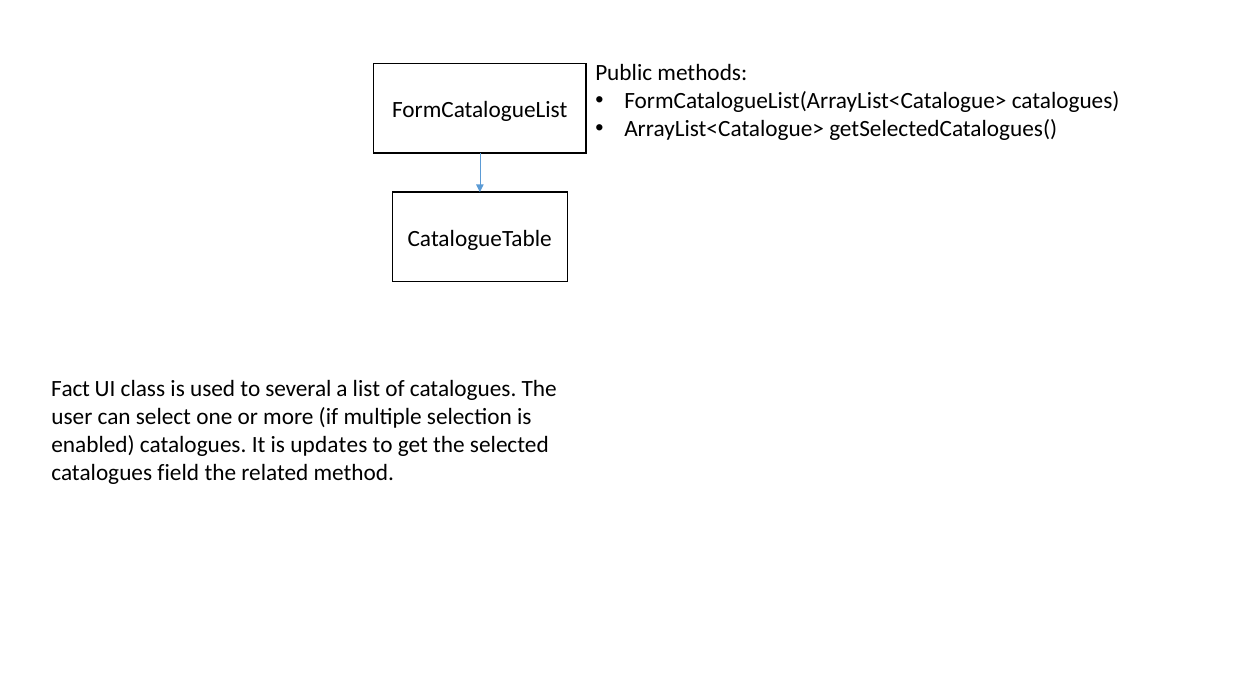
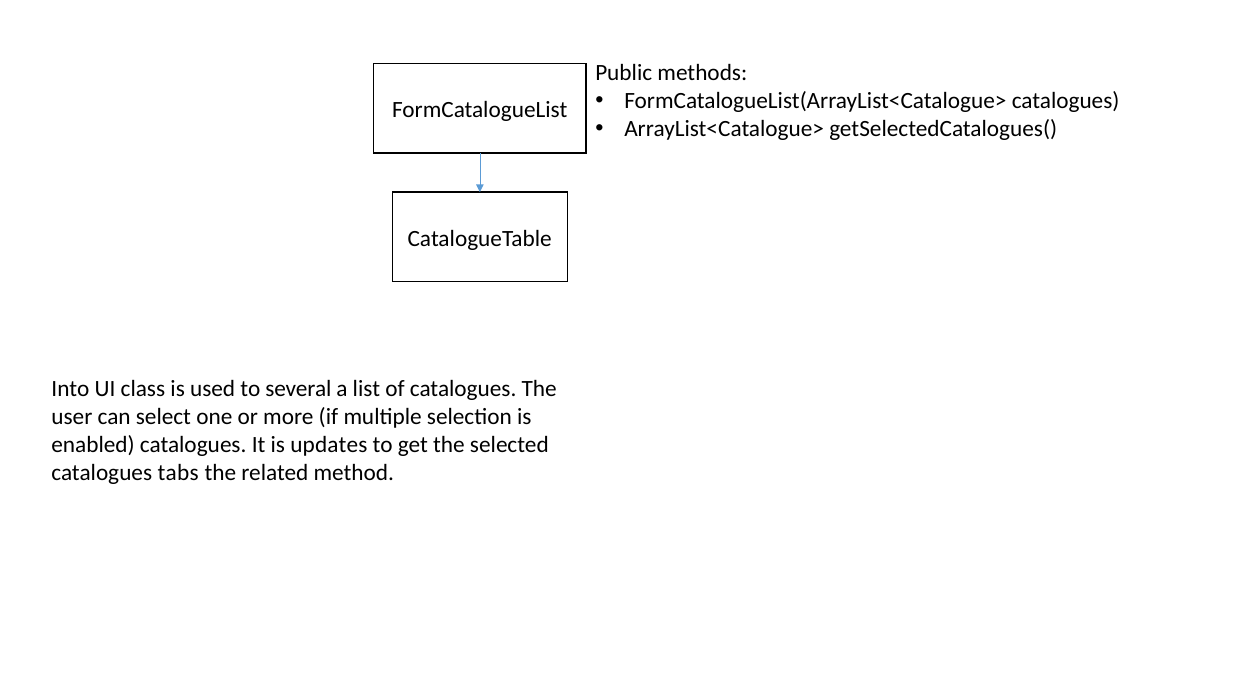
Fact: Fact -> Into
field: field -> tabs
